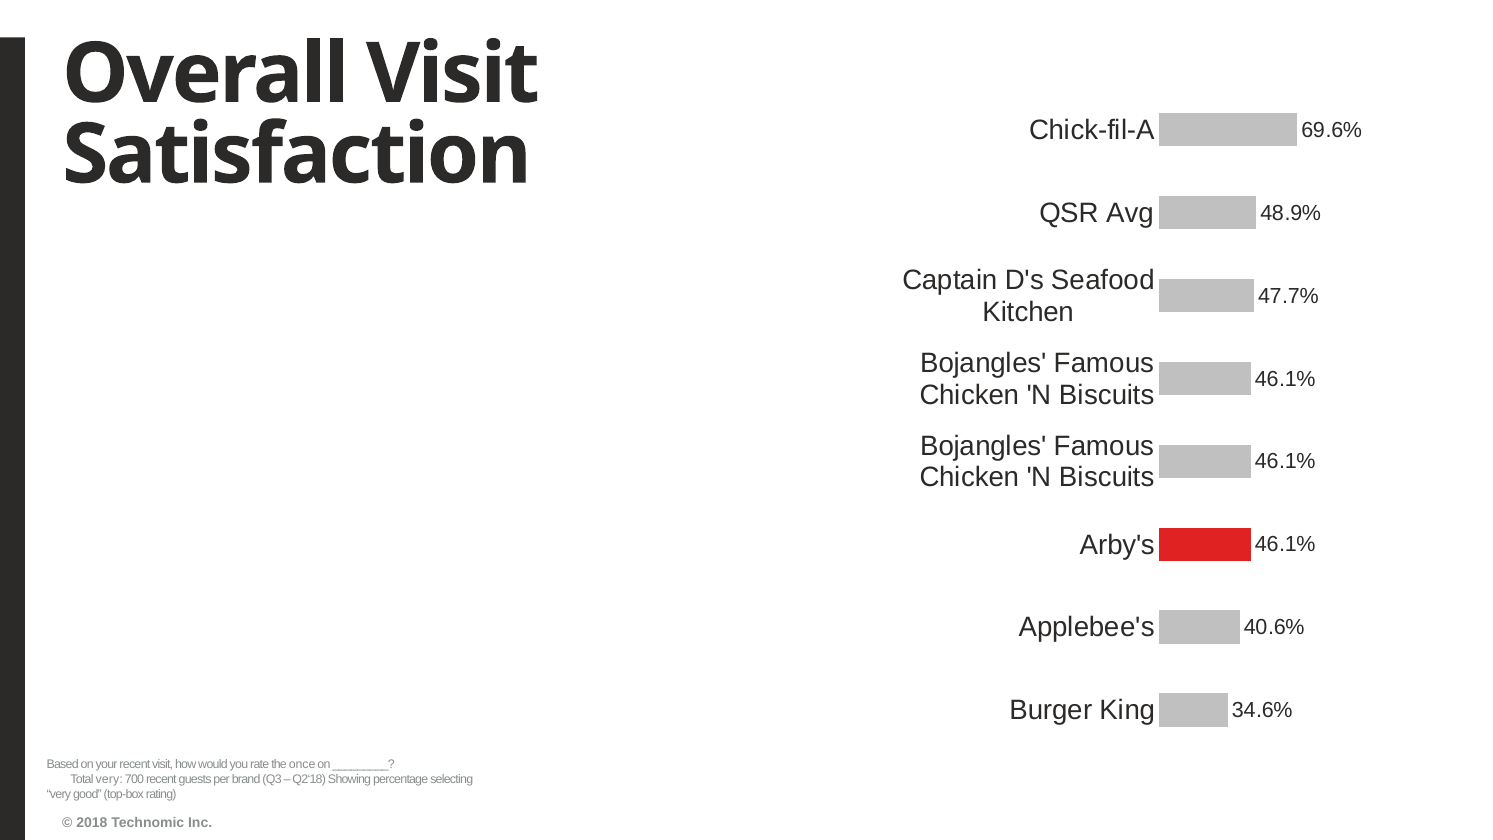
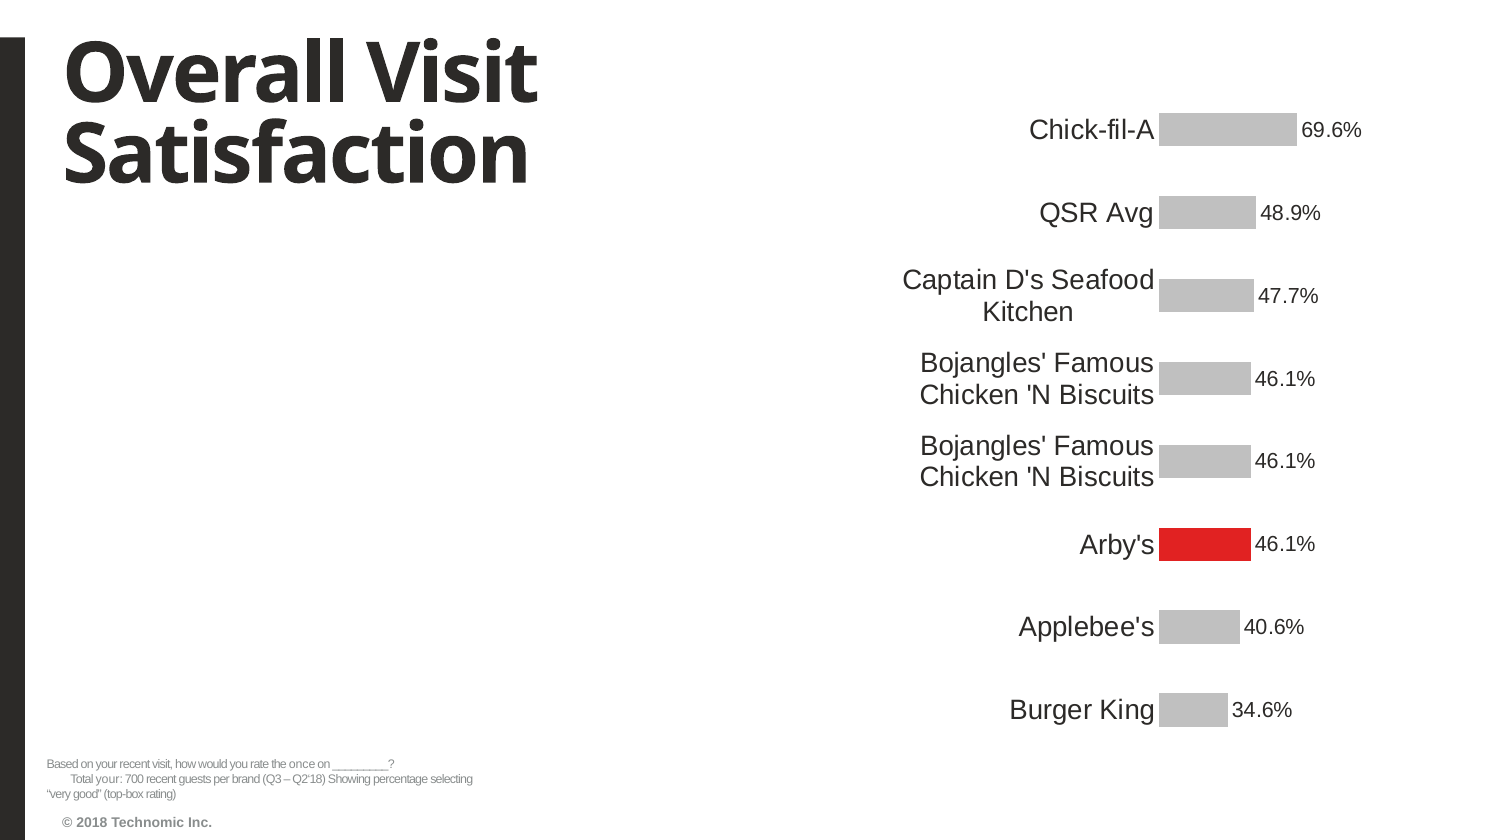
Total very: very -> your
